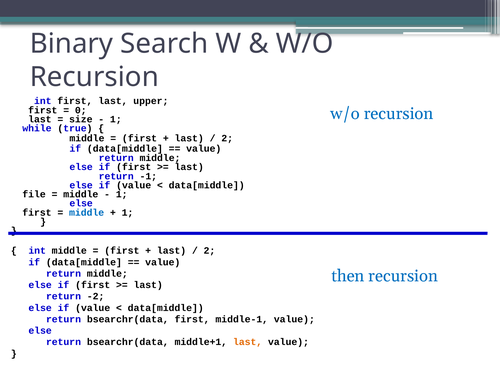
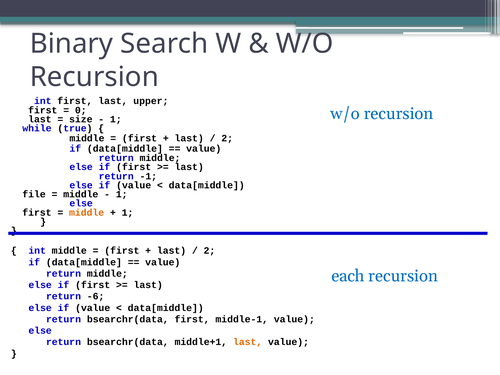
middle at (87, 213) colour: blue -> orange
then: then -> each
-2: -2 -> -6
